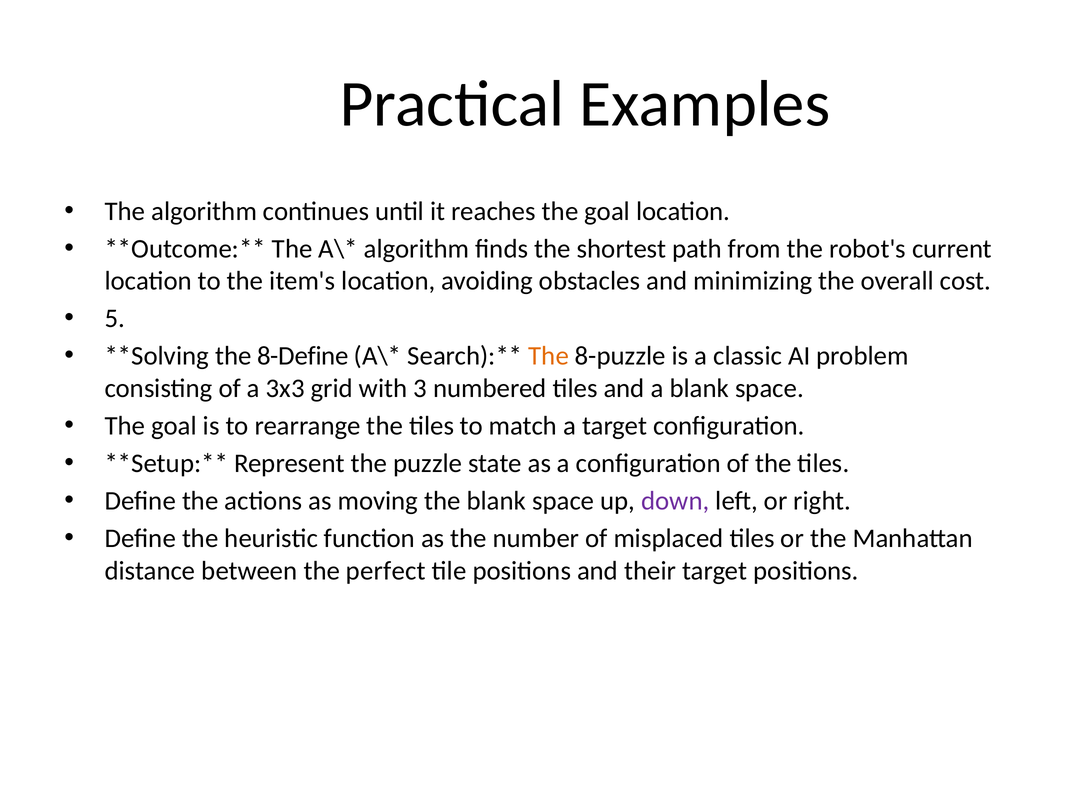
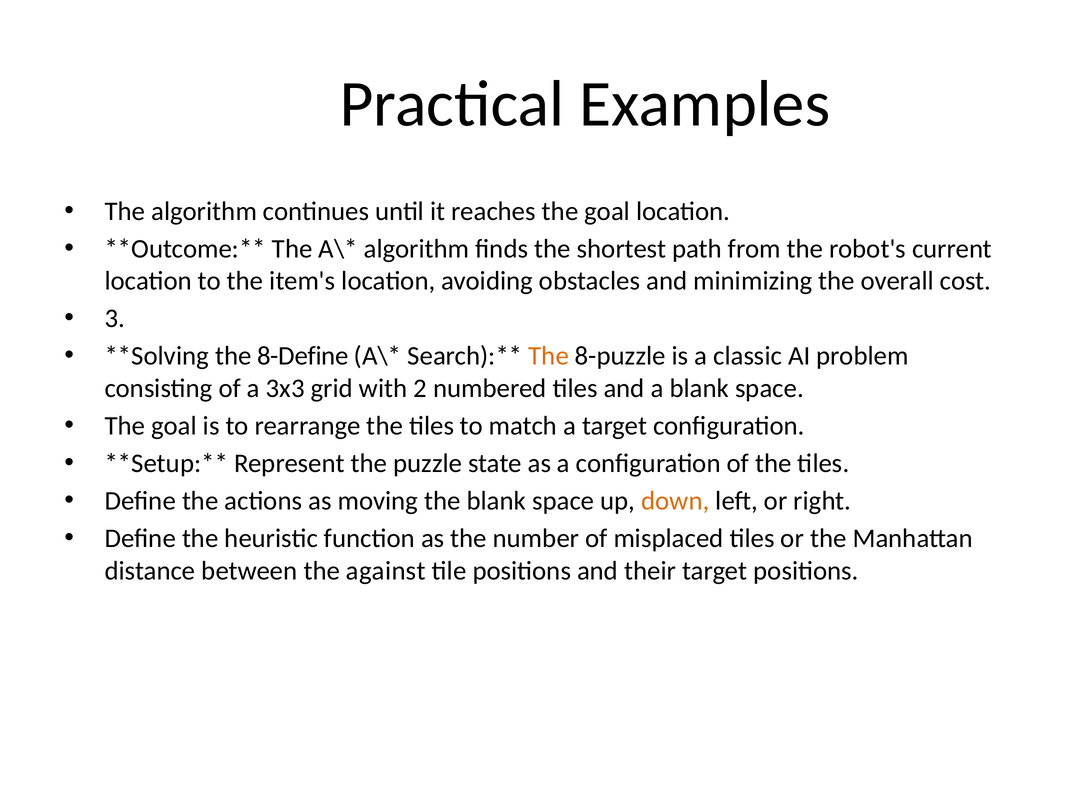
5: 5 -> 3
3: 3 -> 2
down colour: purple -> orange
perfect: perfect -> against
